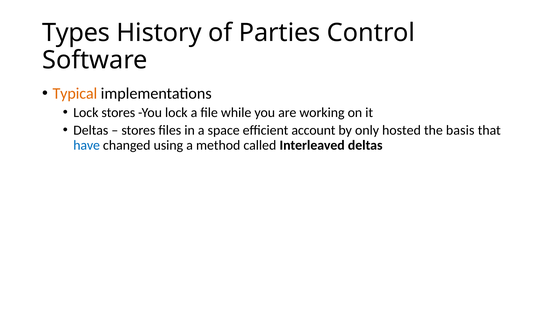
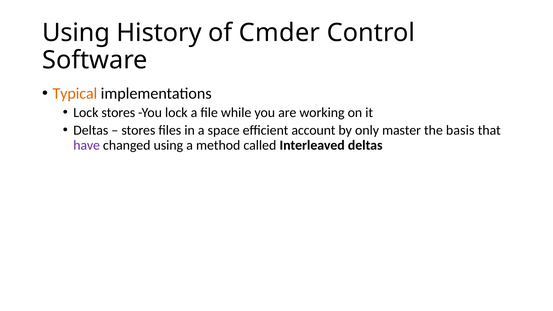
Types at (76, 33): Types -> Using
Parties: Parties -> Cmder
hosted: hosted -> master
have colour: blue -> purple
